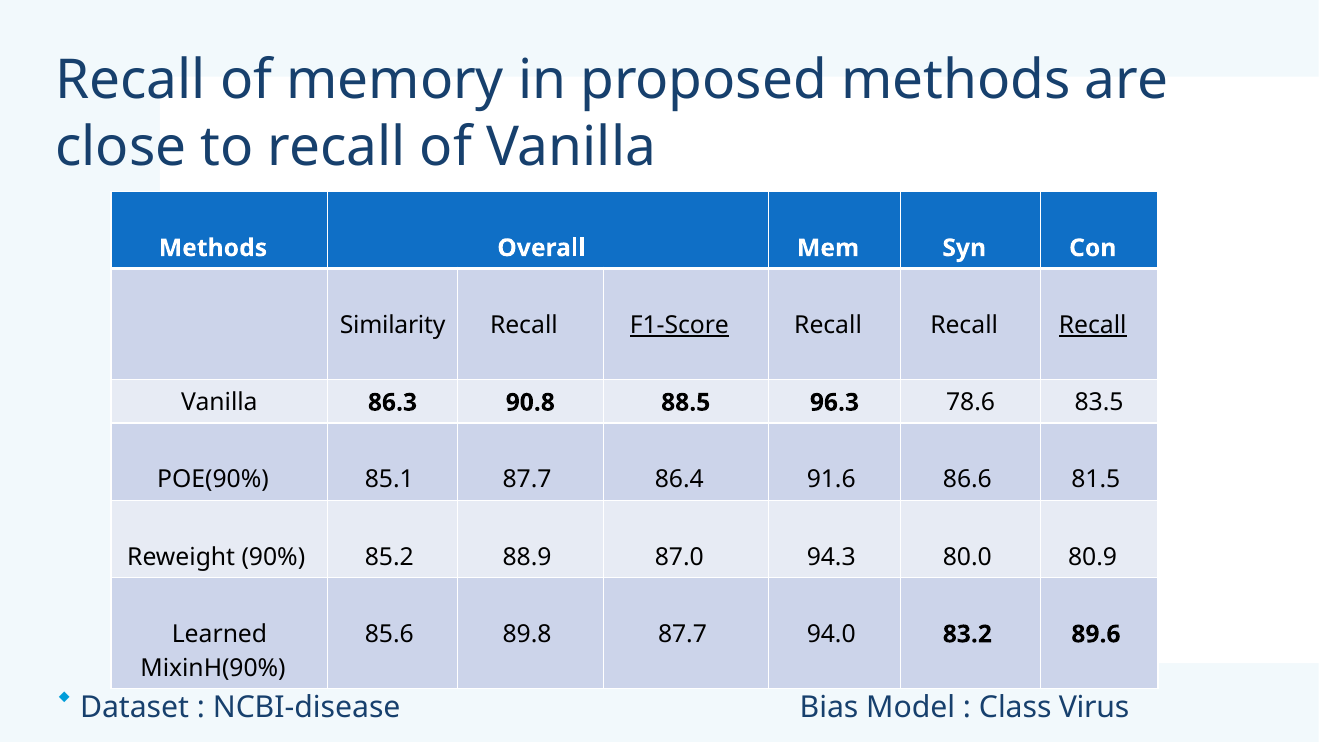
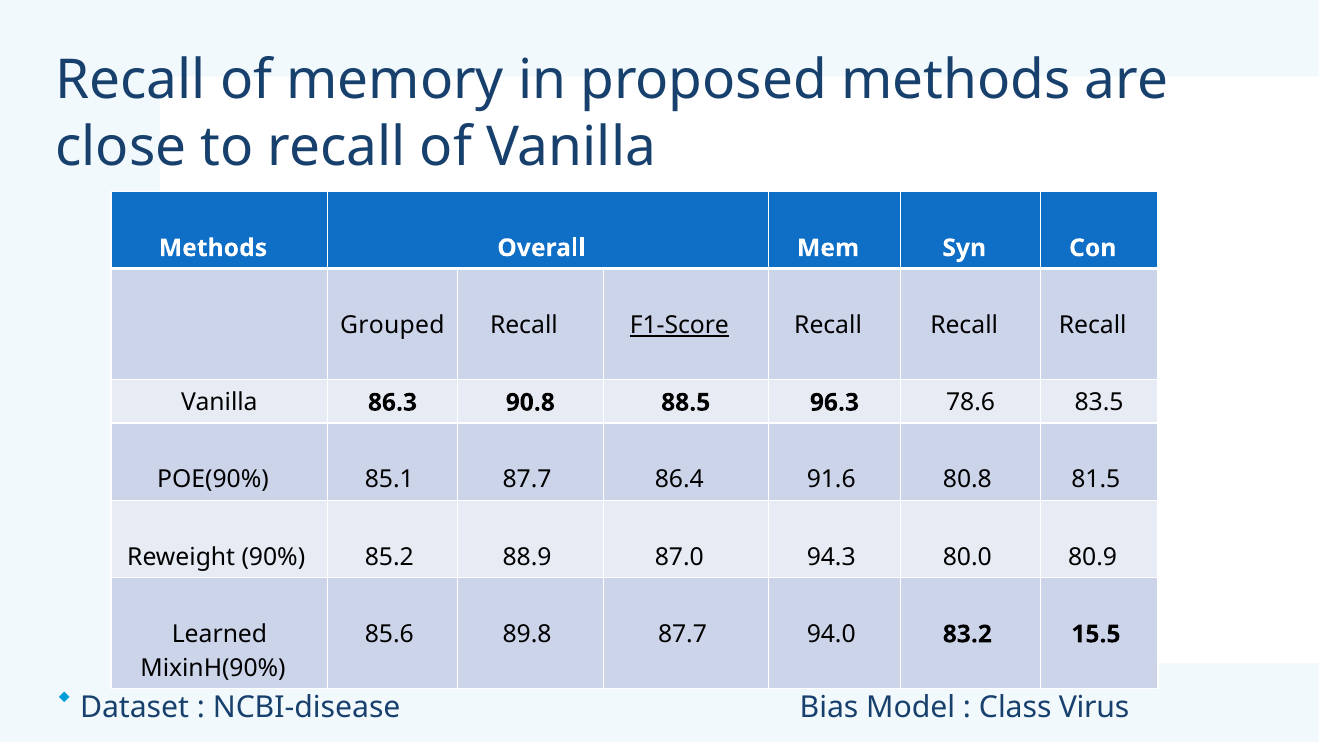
Similarity: Similarity -> Grouped
Recall at (1093, 325) underline: present -> none
86.6: 86.6 -> 80.8
89.6: 89.6 -> 15.5
